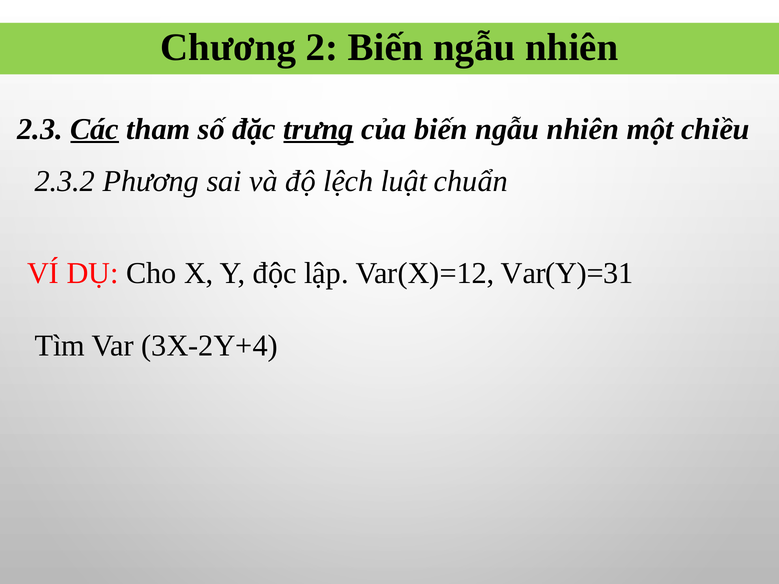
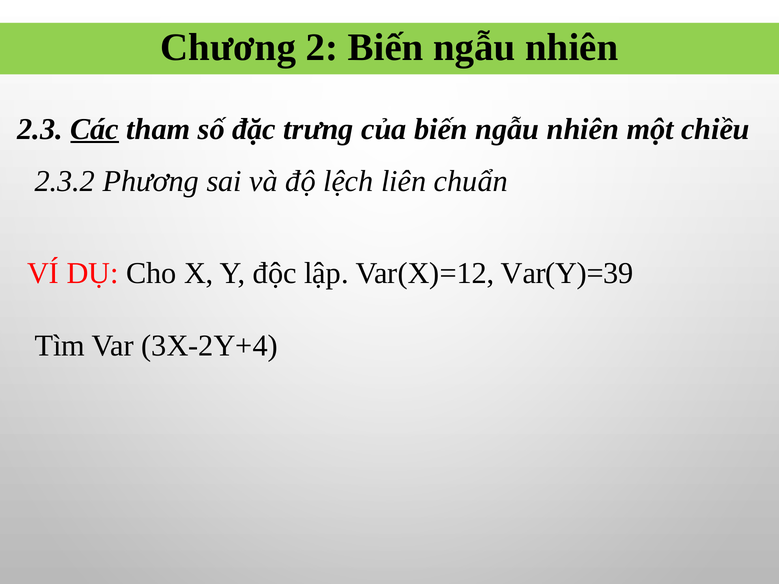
trưng underline: present -> none
luật: luật -> liên
Var(Y)=31: Var(Y)=31 -> Var(Y)=39
